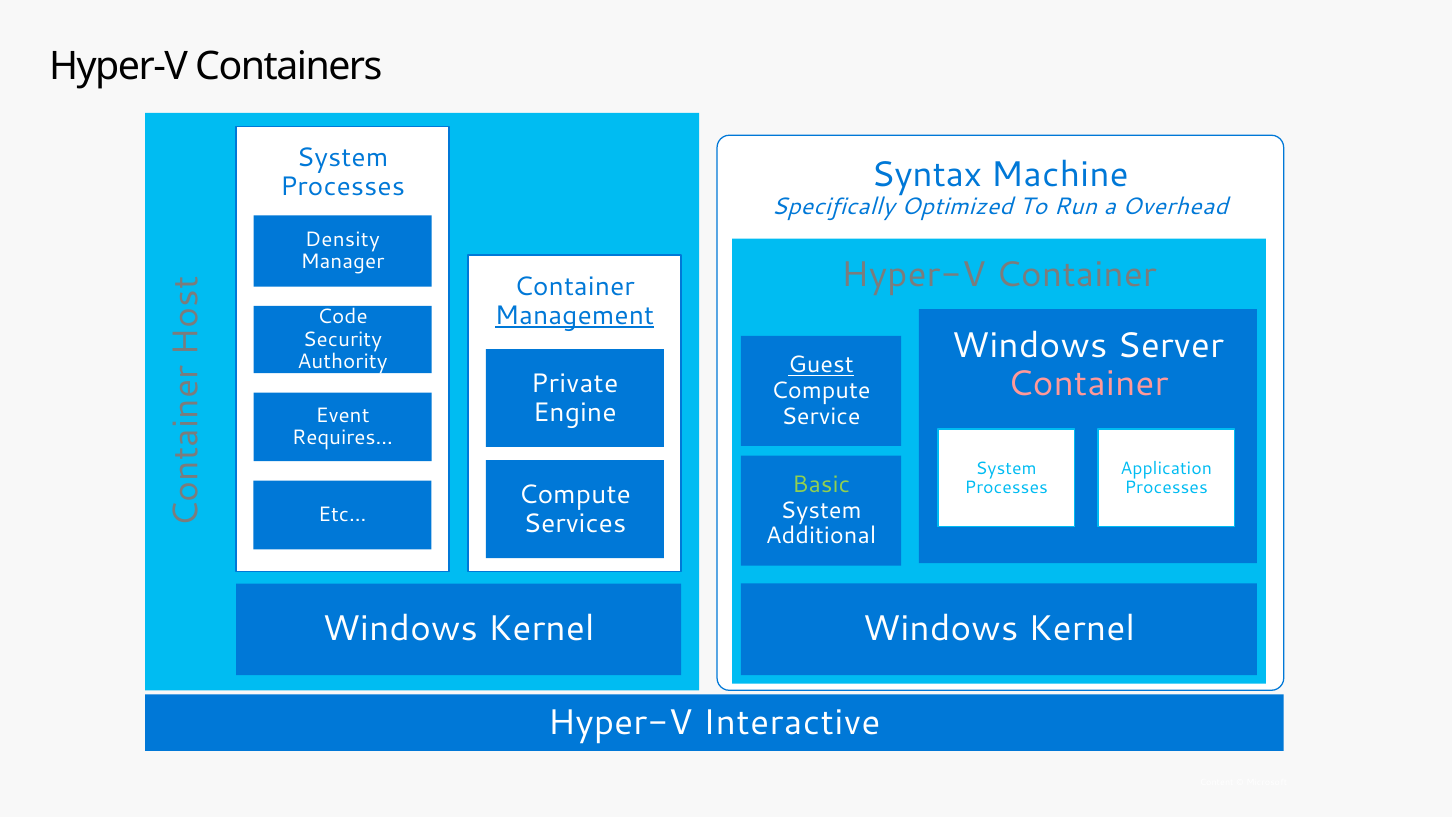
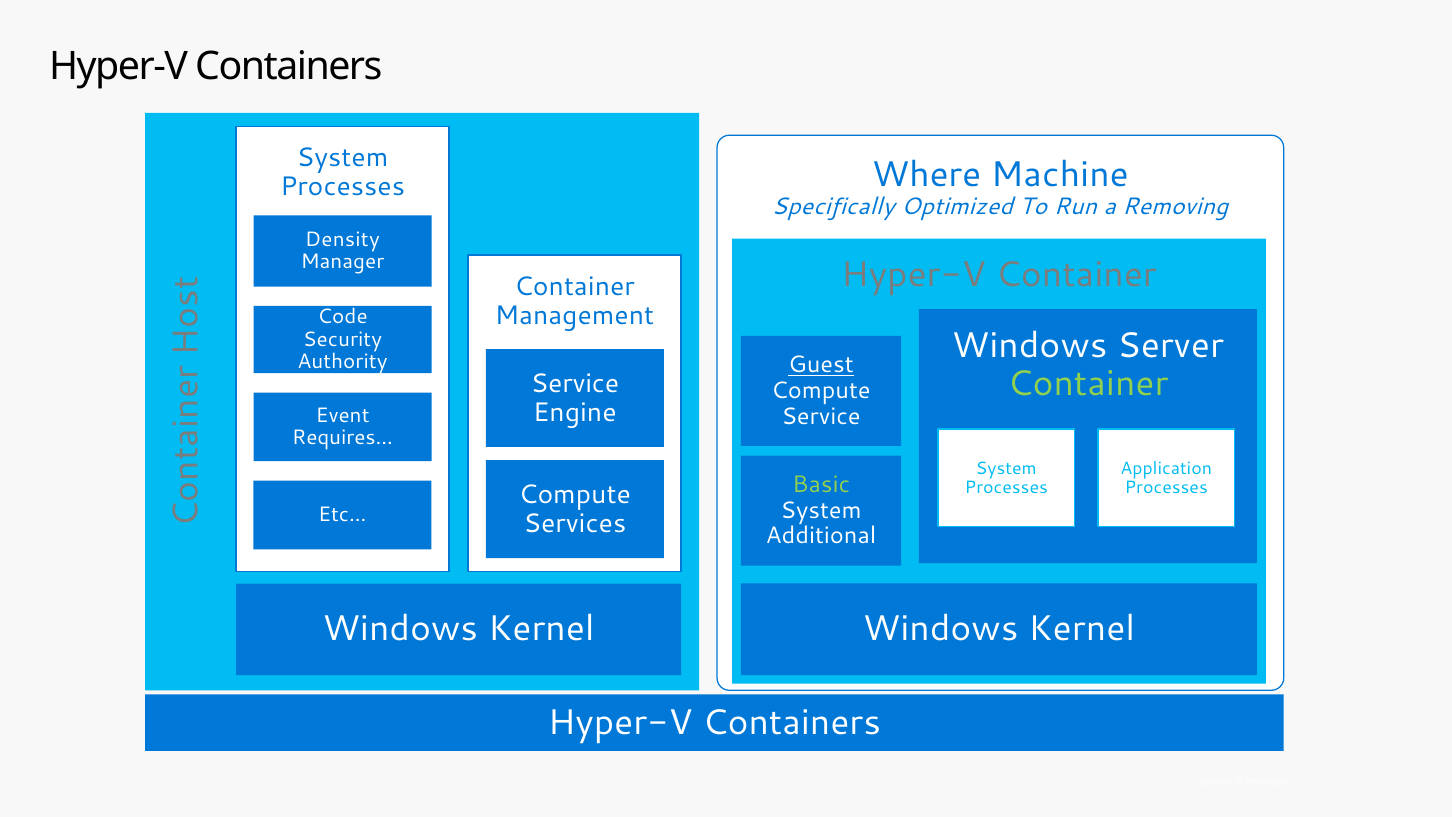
Syntax: Syntax -> Where
Overhead: Overhead -> Removing
Management underline: present -> none
Container at (1088, 384) colour: pink -> light green
Private at (575, 383): Private -> Service
Interactive at (792, 722): Interactive -> Containers
